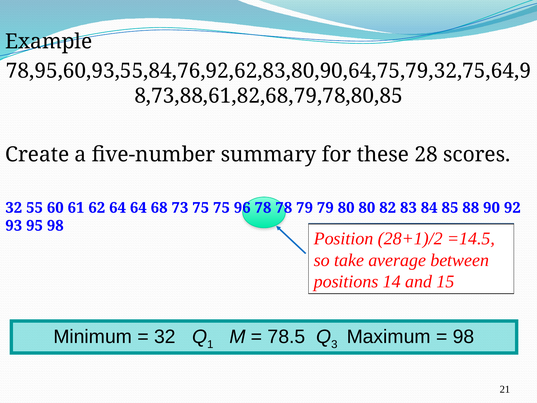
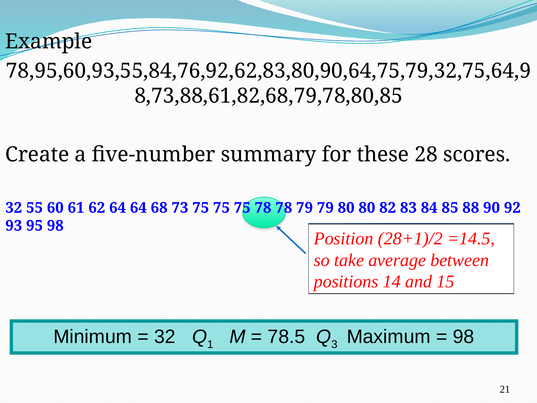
75 75 96: 96 -> 75
